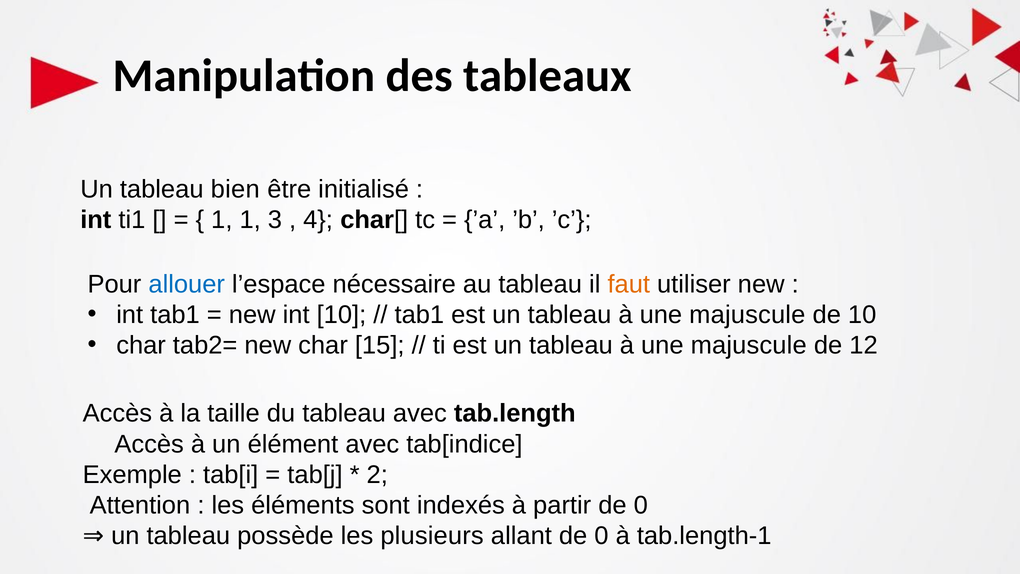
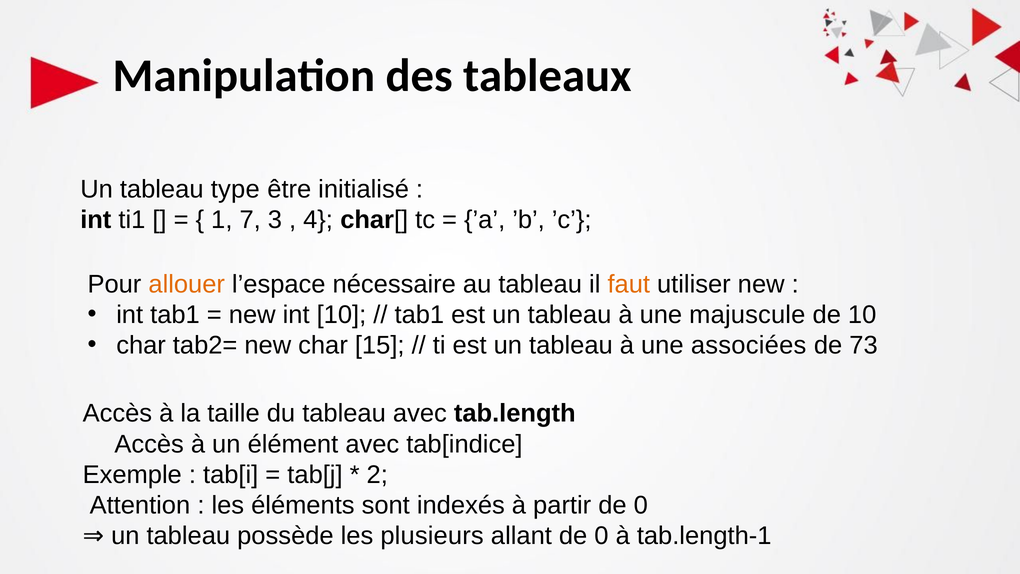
bien: bien -> type
1 1: 1 -> 7
allouer colour: blue -> orange
majuscule at (749, 345): majuscule -> associées
12: 12 -> 73
